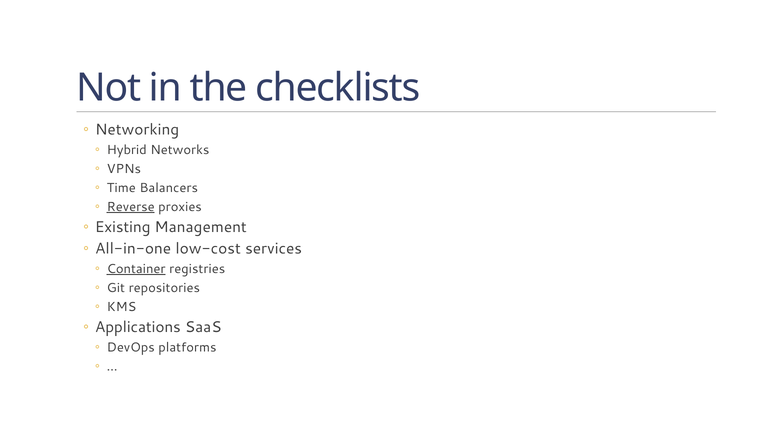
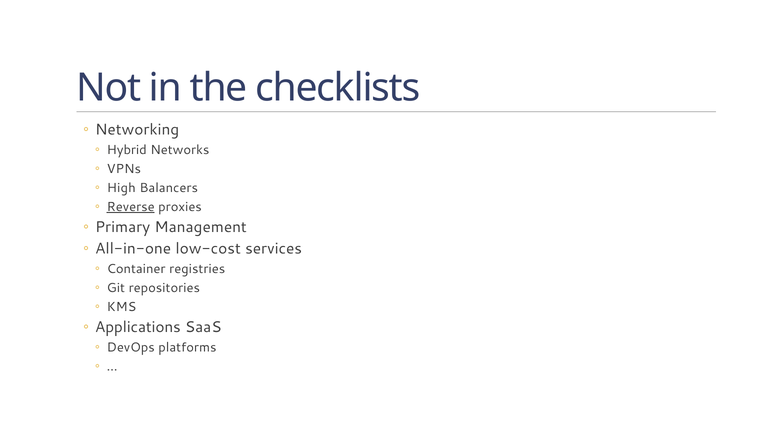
Time: Time -> High
Existing: Existing -> Primary
Container underline: present -> none
